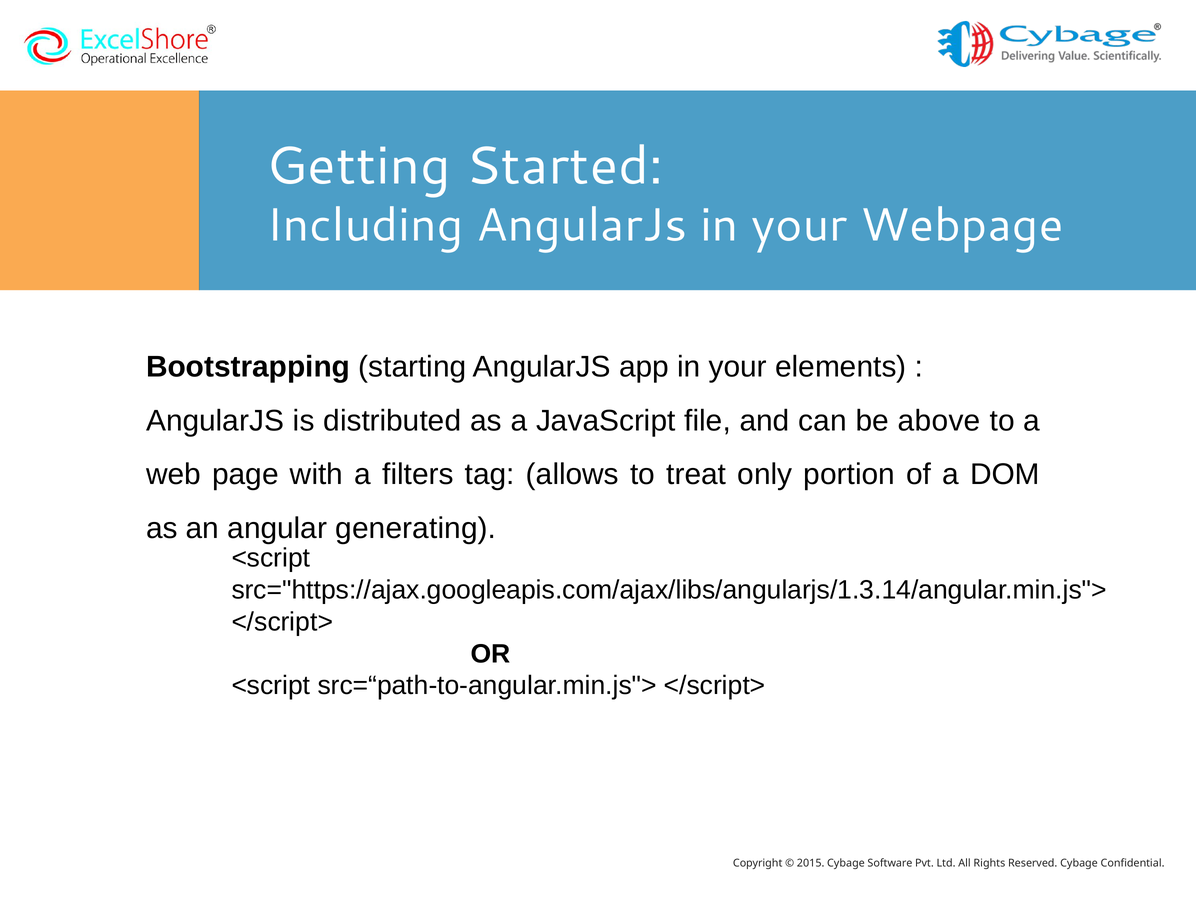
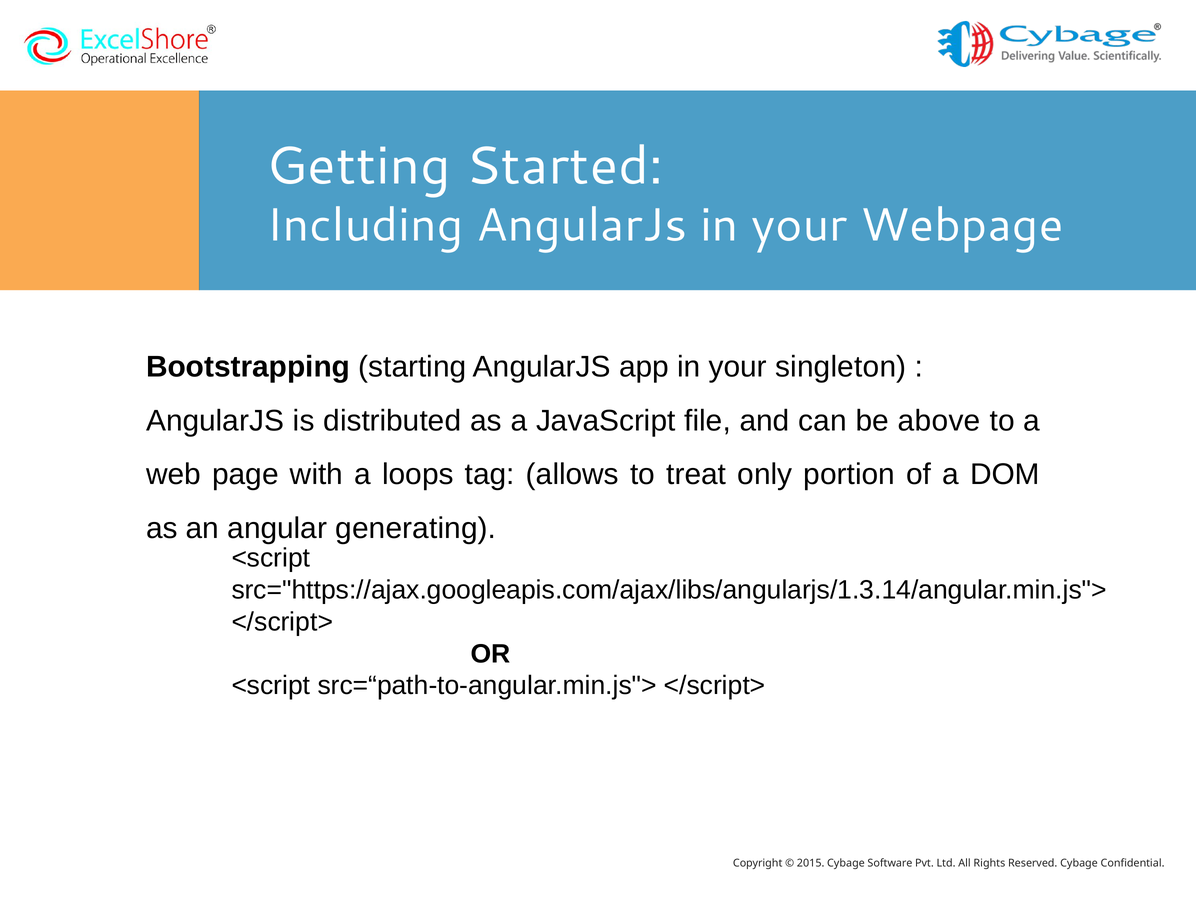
elements: elements -> singleton
filters: filters -> loops
